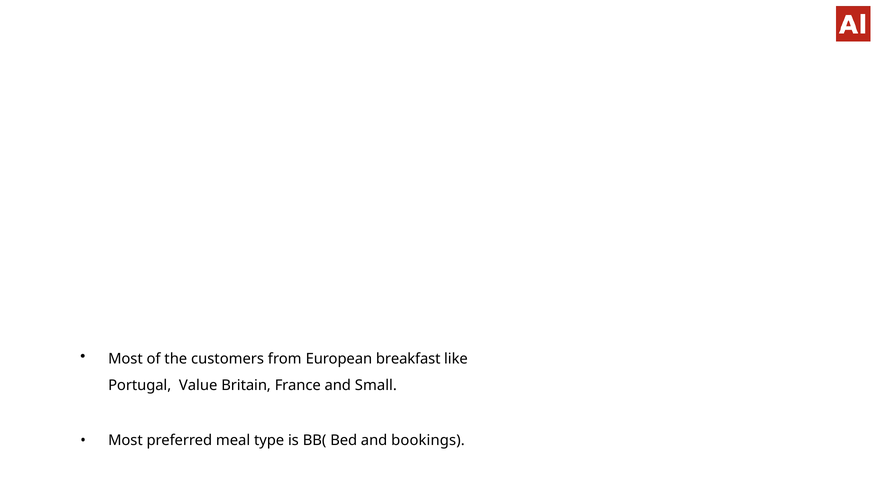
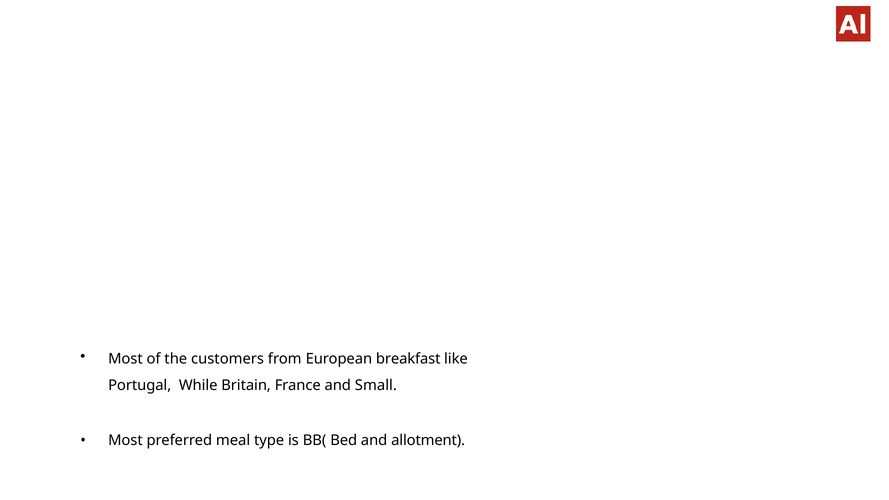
Value: Value -> While
bookings: bookings -> allotment
